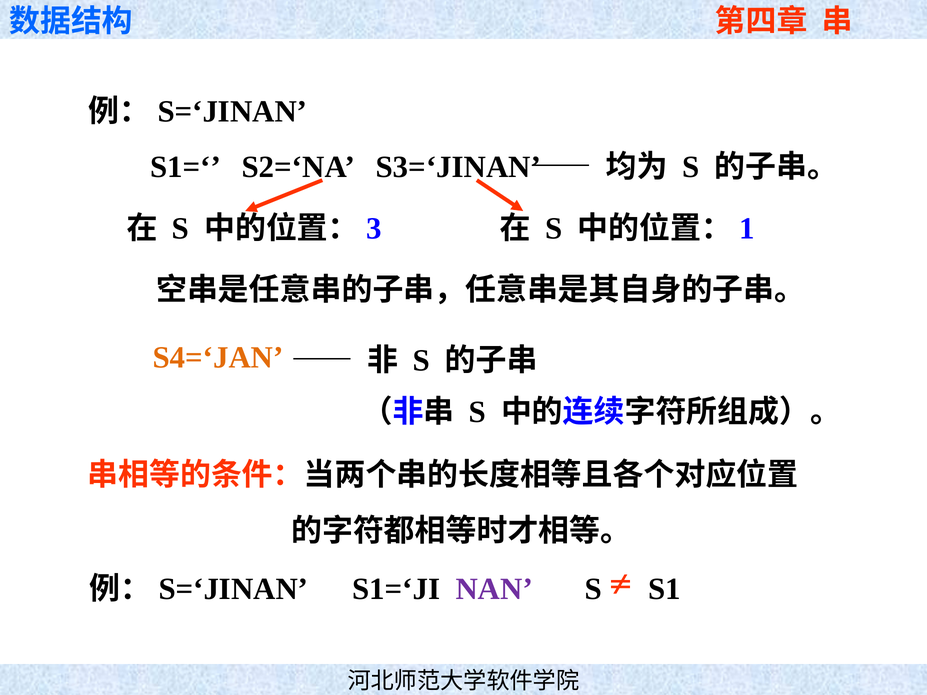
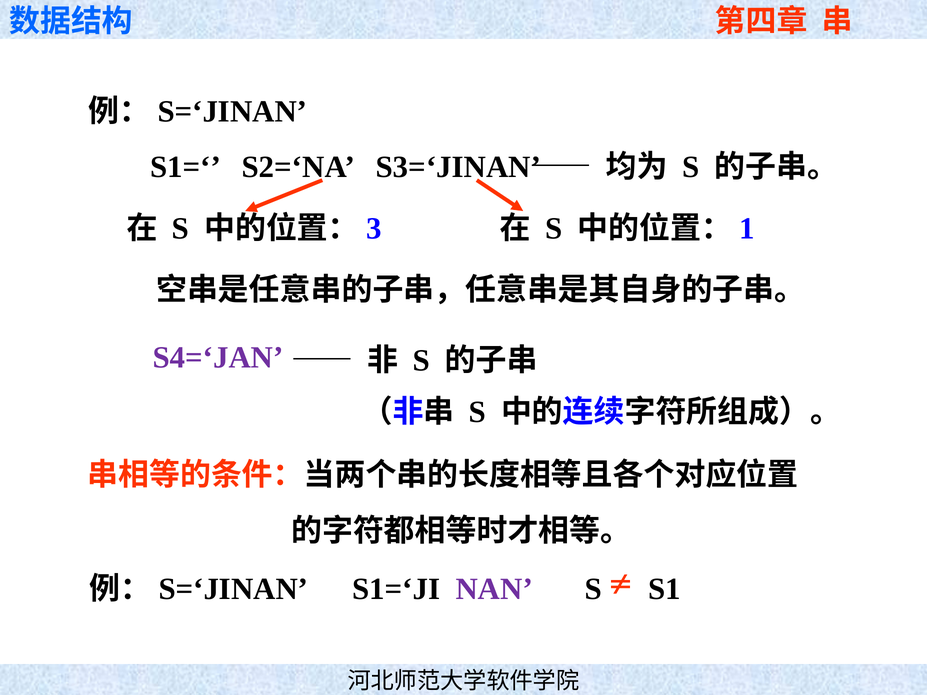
S4=‘JAN colour: orange -> purple
